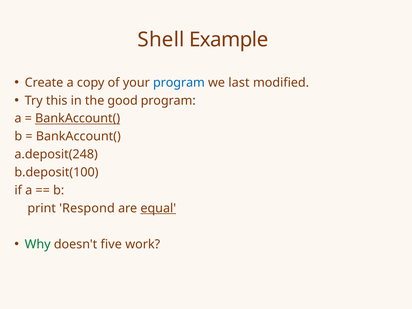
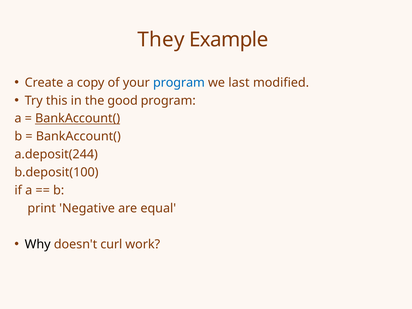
Shell: Shell -> They
a.deposit(248: a.deposit(248 -> a.deposit(244
Respond: Respond -> Negative
equal underline: present -> none
Why colour: green -> black
five: five -> curl
